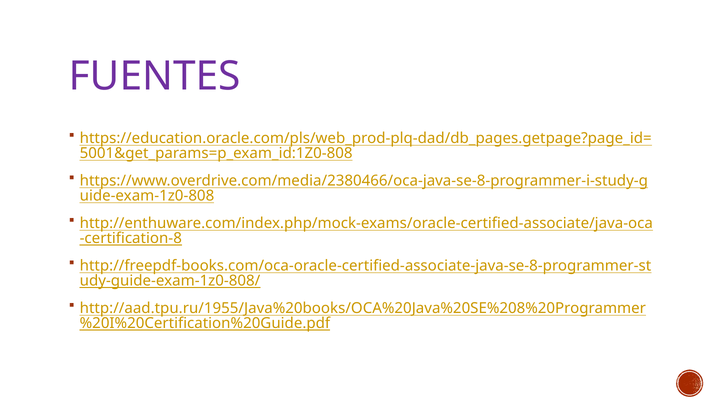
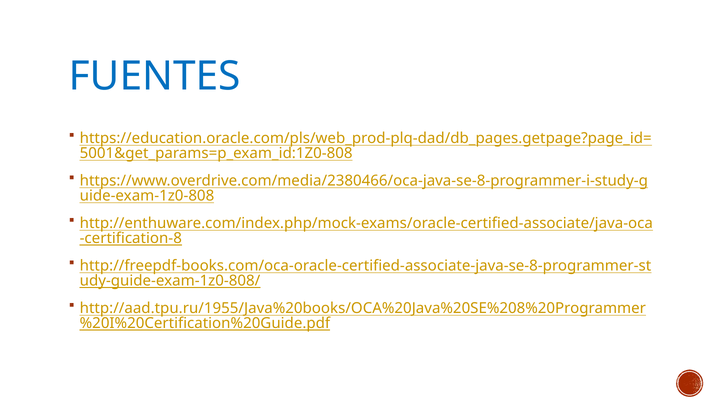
FUENTES colour: purple -> blue
